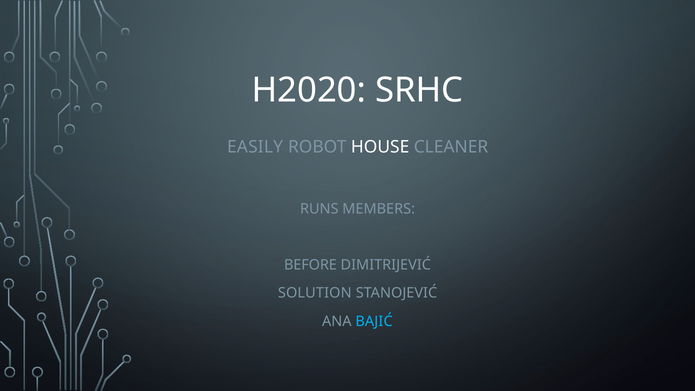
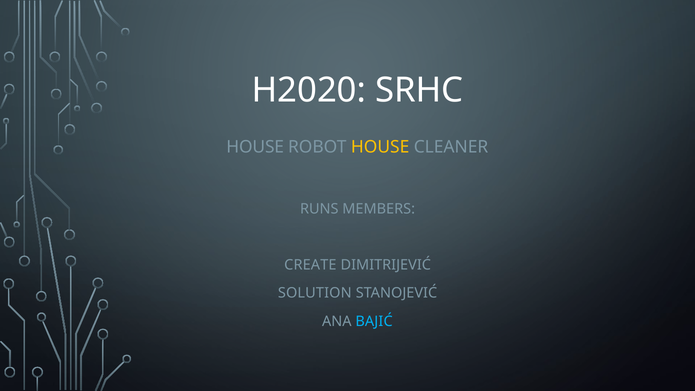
EASILY at (255, 147): EASILY -> HOUSE
HOUSE at (380, 147) colour: white -> yellow
BEFORE: BEFORE -> CREATE
